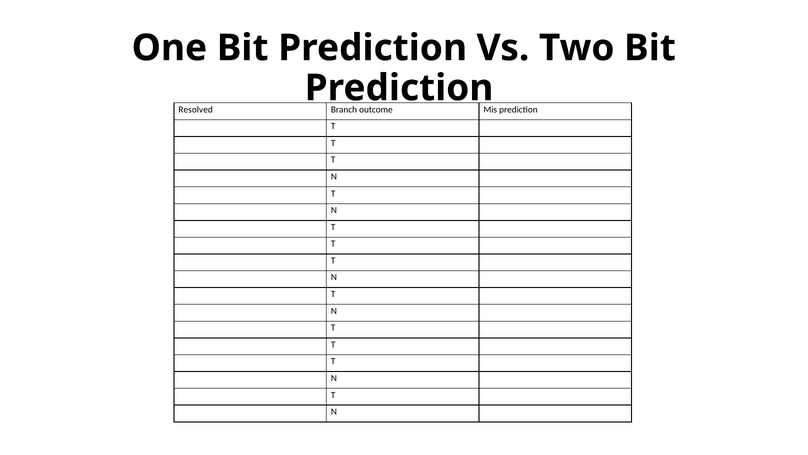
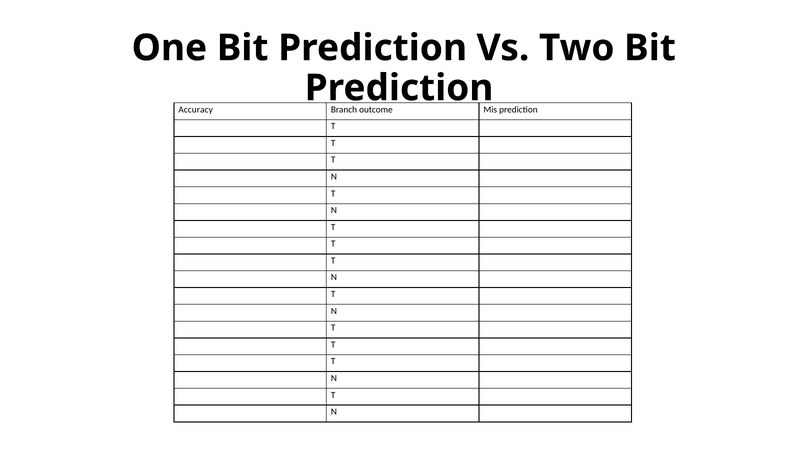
Resolved: Resolved -> Accuracy
